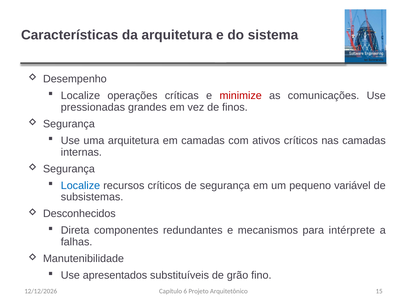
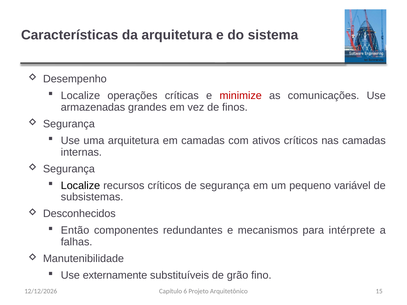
pressionadas: pressionadas -> armazenadas
Localize at (80, 186) colour: blue -> black
Direta: Direta -> Então
apresentados: apresentados -> externamente
